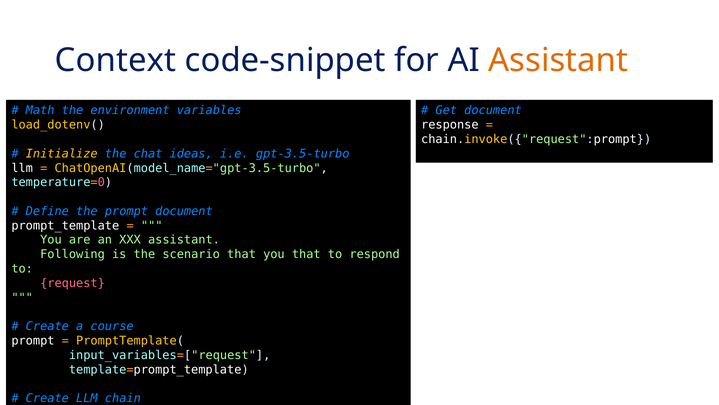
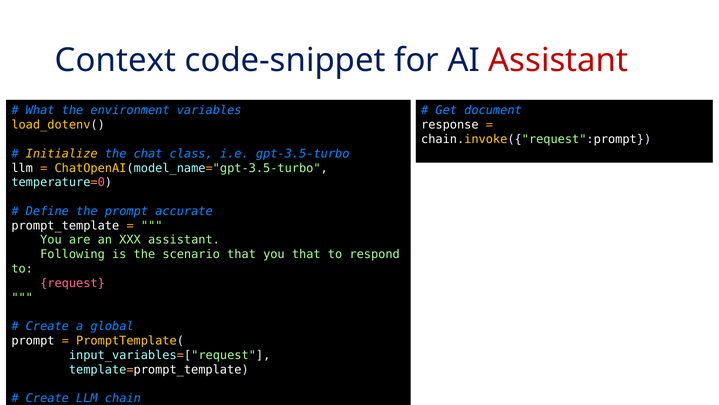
Assistant at (558, 60) colour: orange -> red
Math: Math -> What
ideas: ideas -> class
prompt document: document -> accurate
course: course -> global
